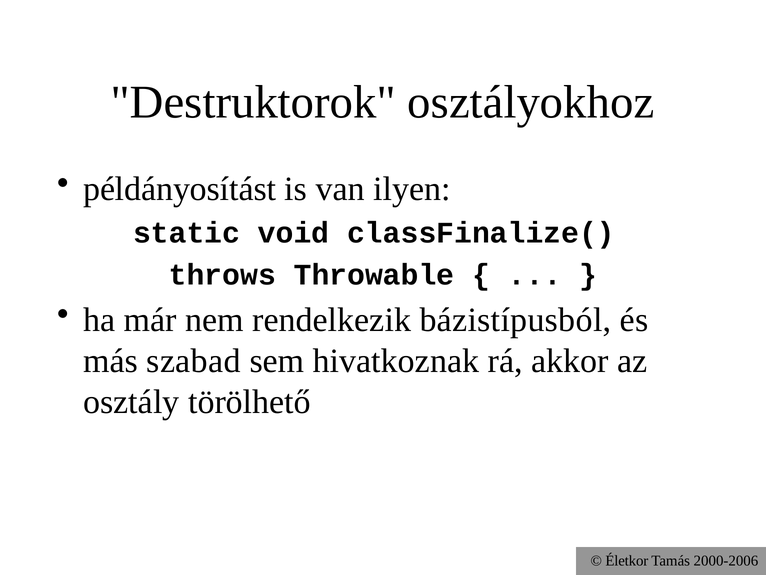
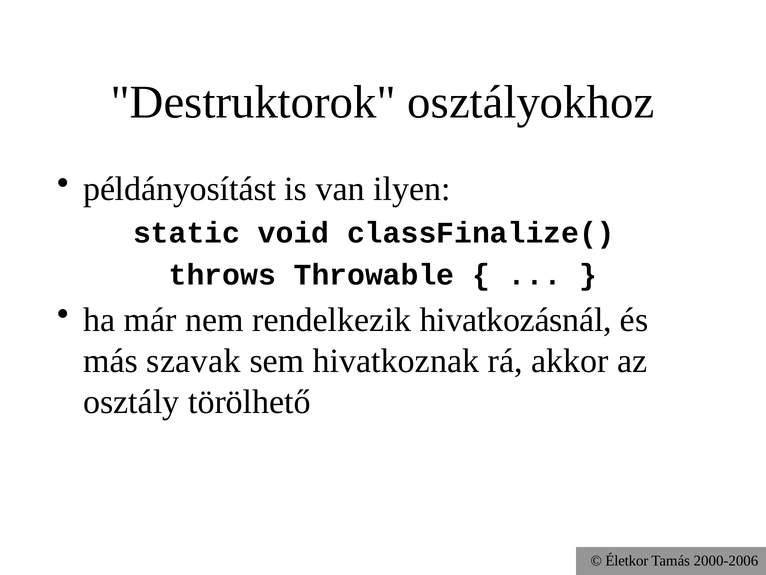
bázistípusból: bázistípusból -> hivatkozásnál
szabad: szabad -> szavak
